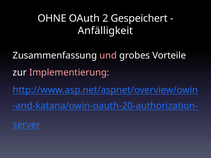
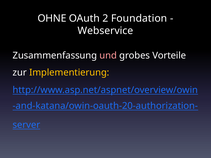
Gespeichert: Gespeichert -> Foundation
Anfälligkeit: Anfälligkeit -> Webservice
Implementierung colour: pink -> yellow
